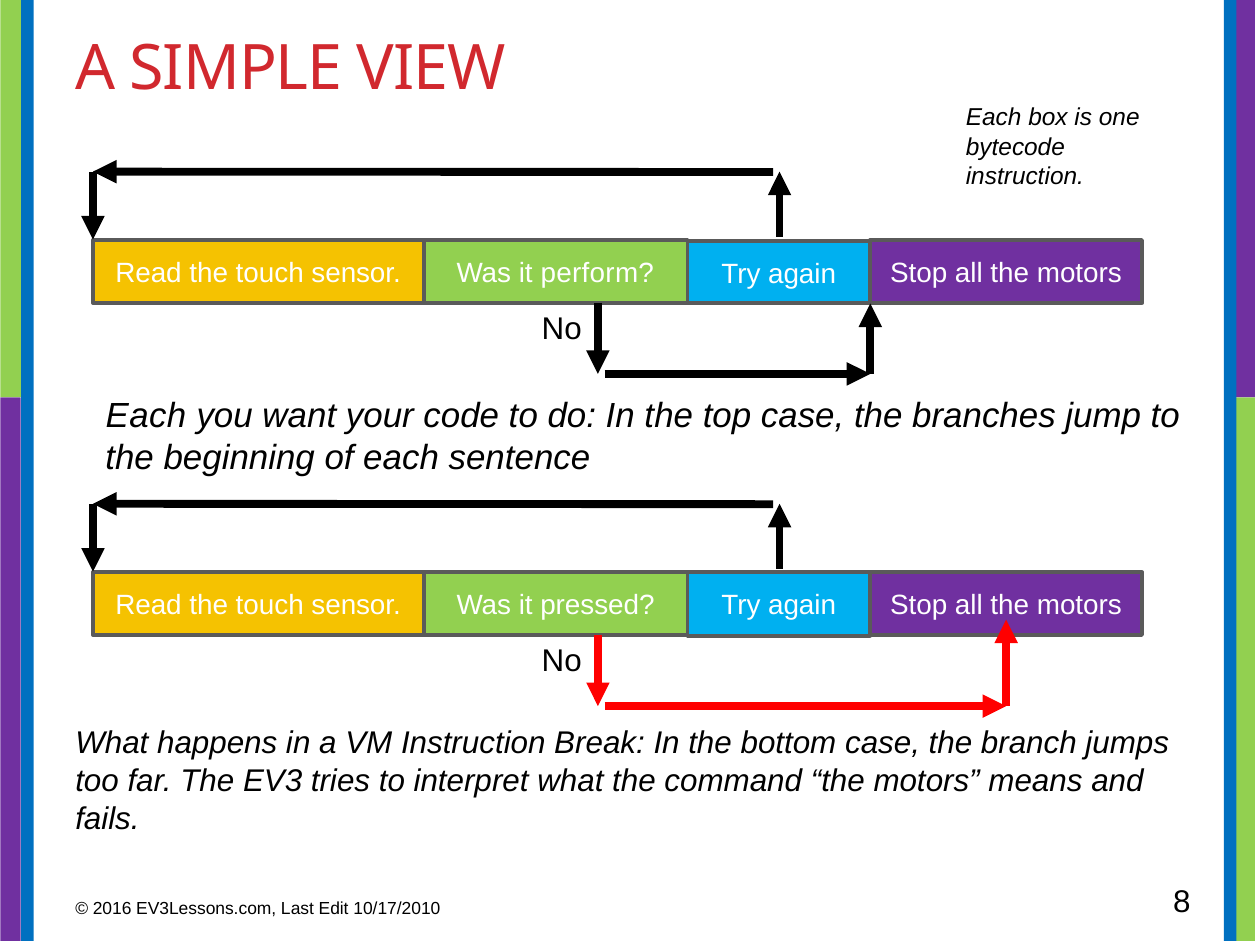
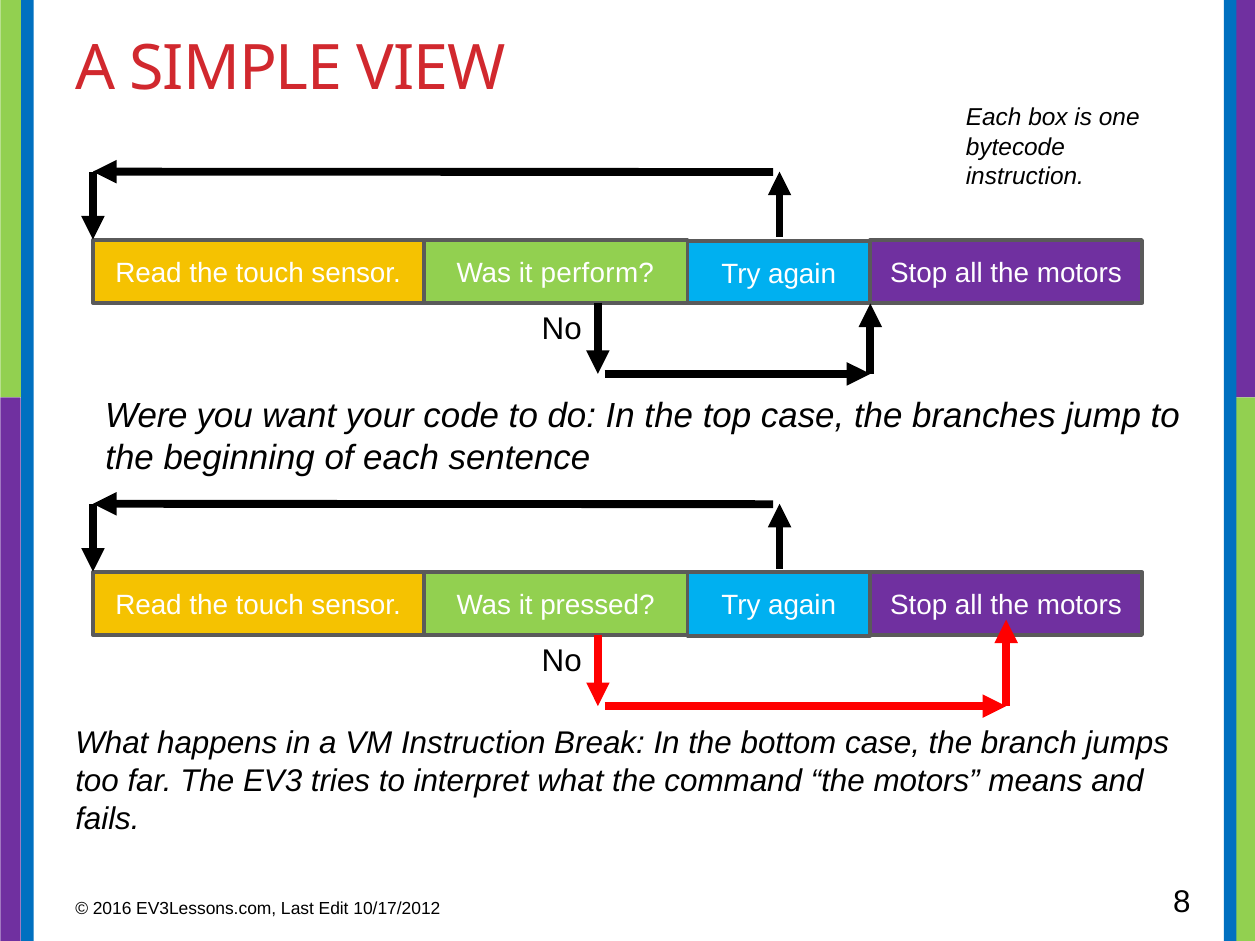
Each at (146, 416): Each -> Were
10/17/2010: 10/17/2010 -> 10/17/2012
